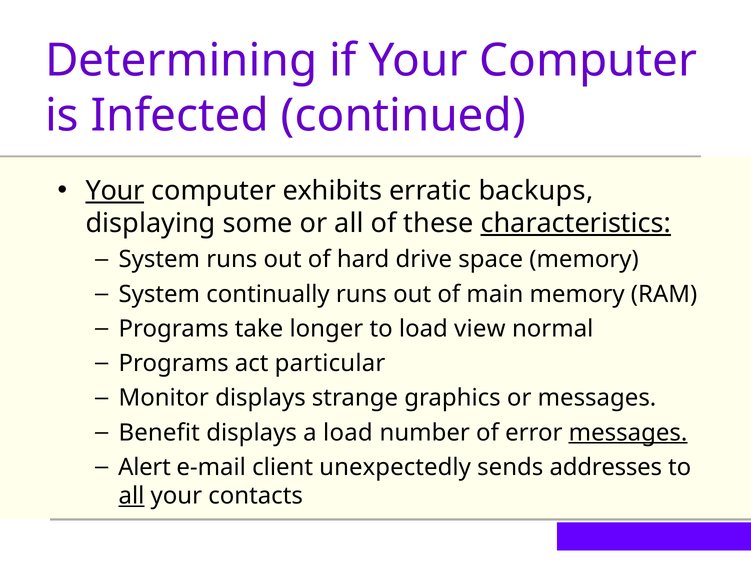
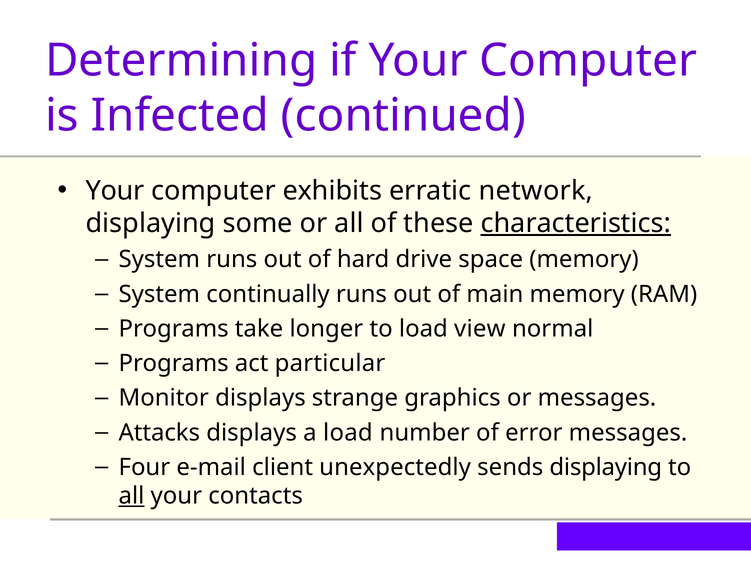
Your at (115, 191) underline: present -> none
backups: backups -> network
Benefit: Benefit -> Attacks
messages at (628, 433) underline: present -> none
Alert: Alert -> Four
sends addresses: addresses -> displaying
